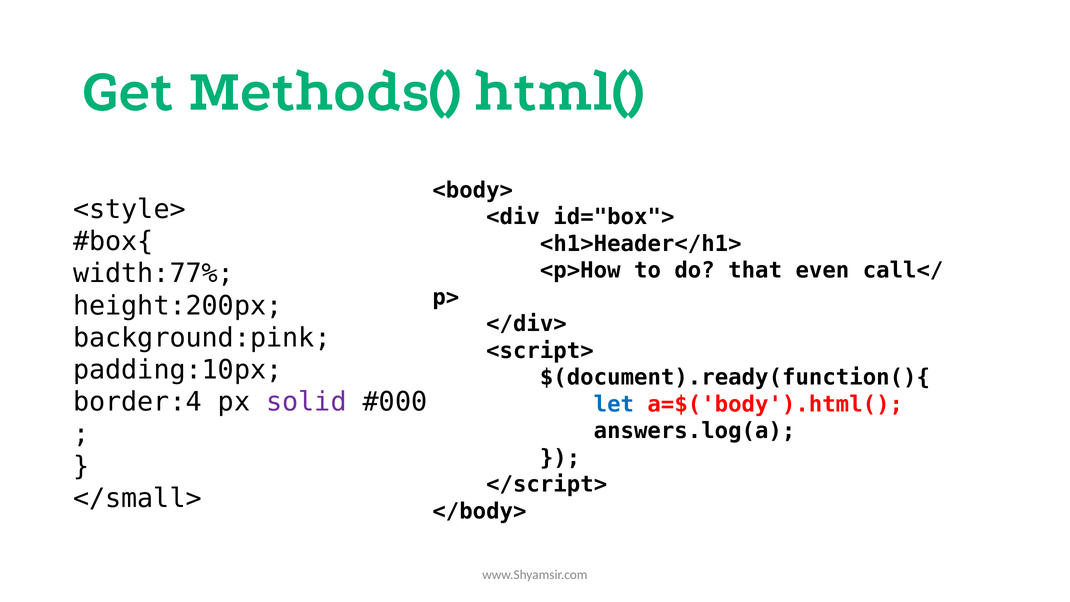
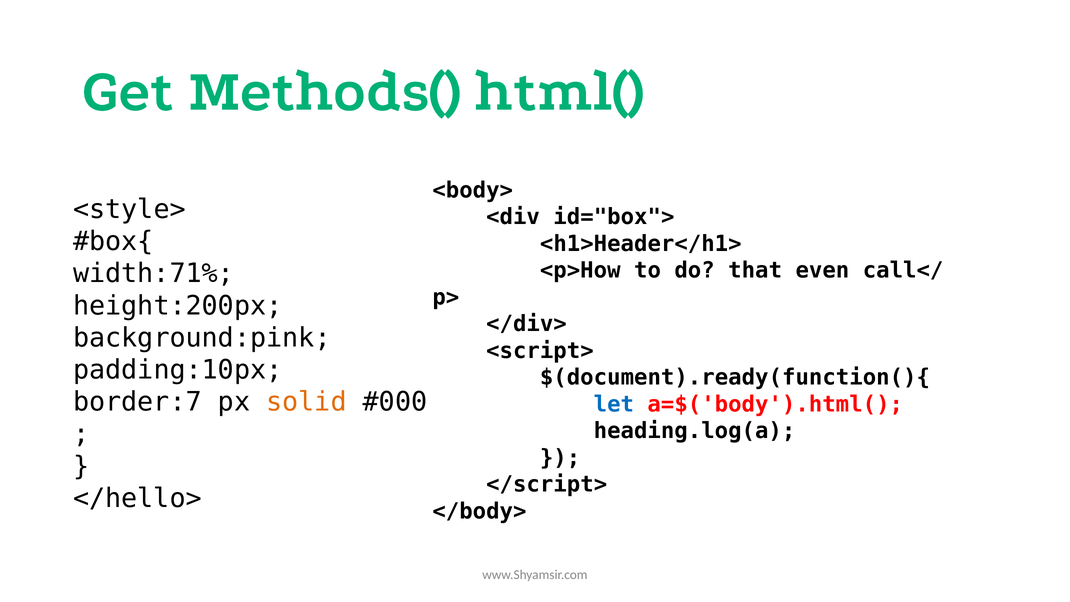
width:77%: width:77% -> width:71%
border:4: border:4 -> border:7
solid colour: purple -> orange
answers.log(a: answers.log(a -> heading.log(a
</small>: </small> -> </hello>
